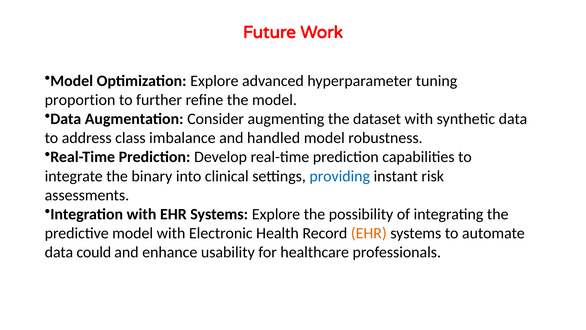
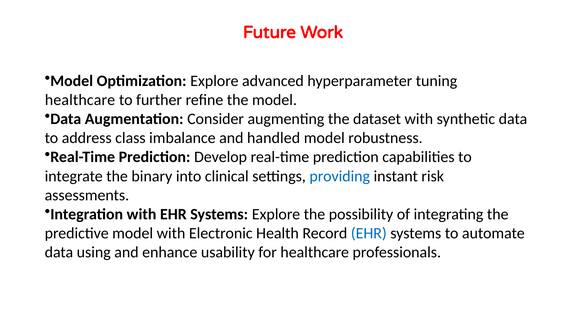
proportion at (80, 100): proportion -> healthcare
EHR at (369, 233) colour: orange -> blue
could: could -> using
